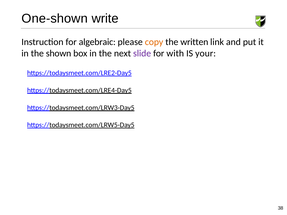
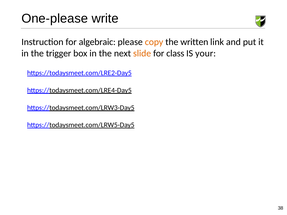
One-shown: One-shown -> One-please
shown: shown -> trigger
slide colour: purple -> orange
with: with -> class
